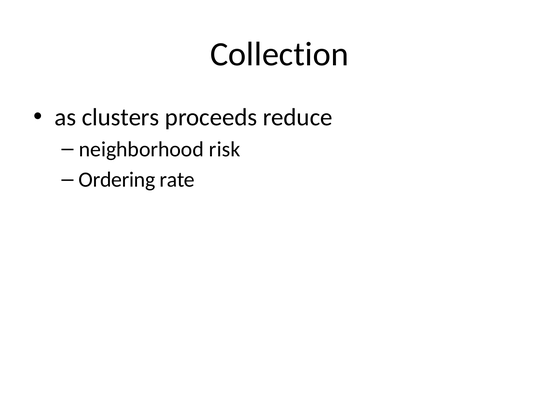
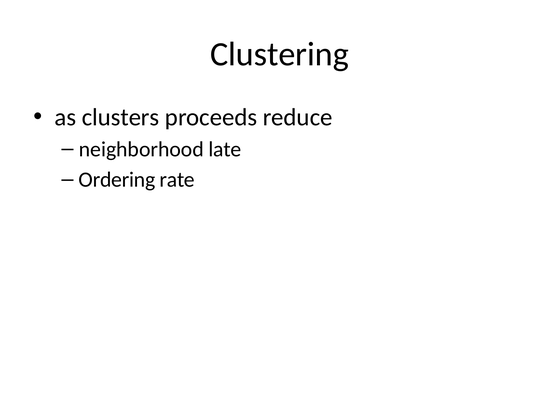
Collection: Collection -> Clustering
risk: risk -> late
